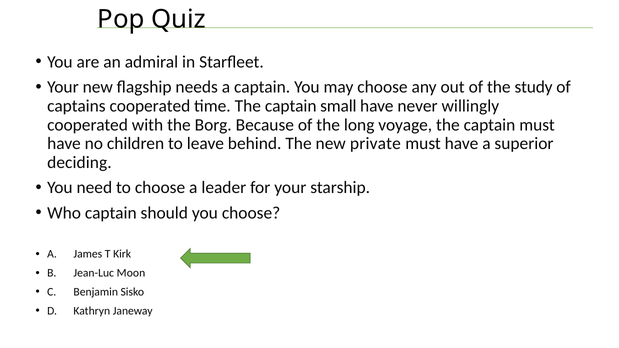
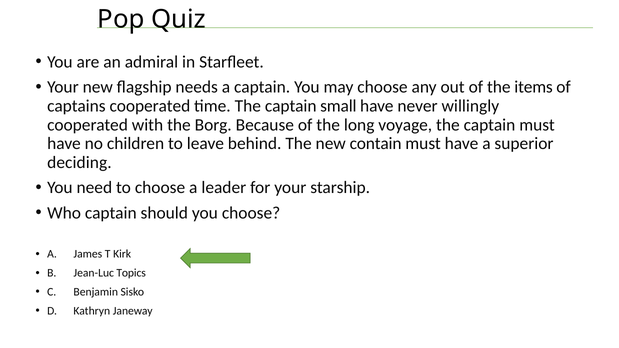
study: study -> items
private: private -> contain
Moon: Moon -> Topics
